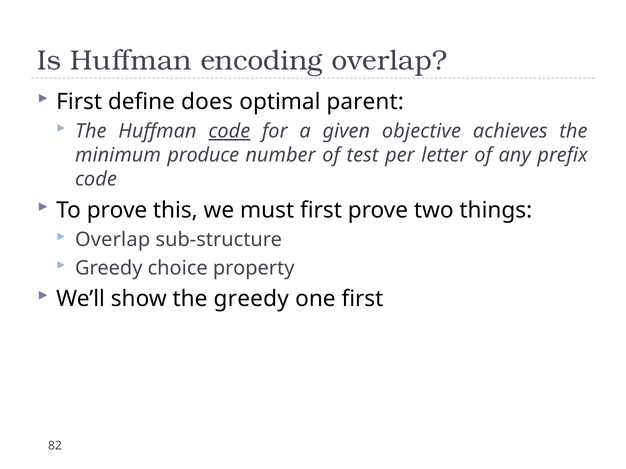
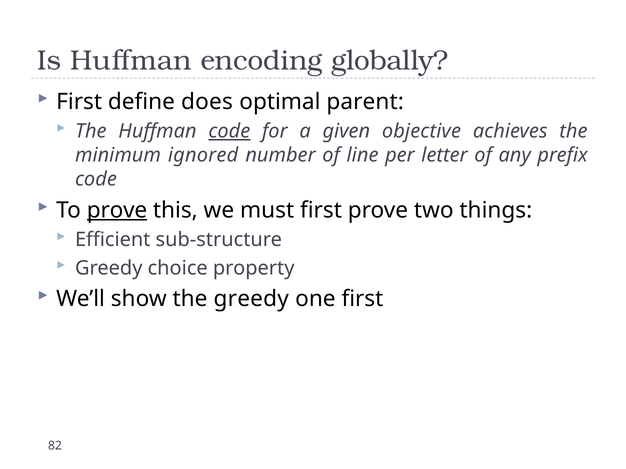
encoding overlap: overlap -> globally
produce: produce -> ignored
test: test -> line
prove at (117, 210) underline: none -> present
Overlap at (113, 240): Overlap -> Efficient
